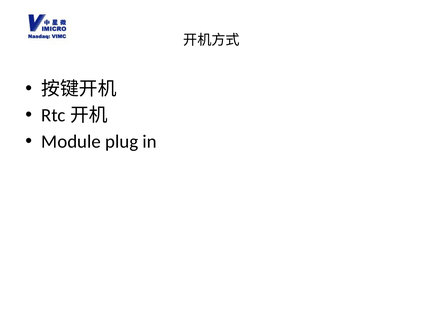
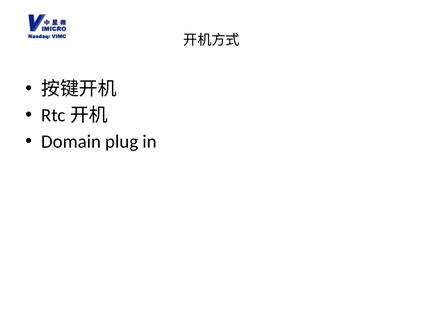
Module: Module -> Domain
